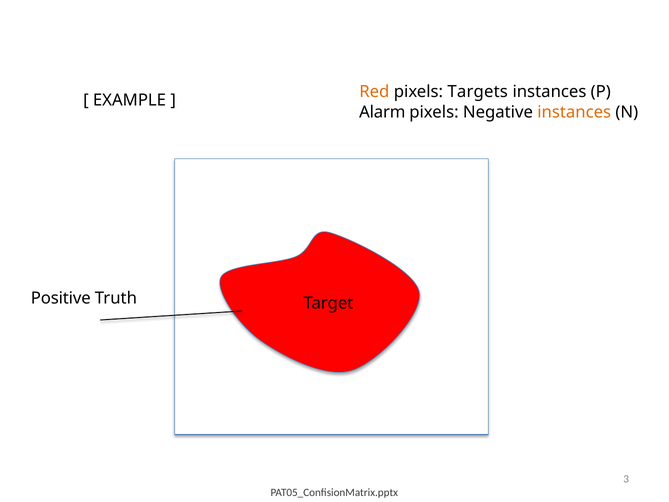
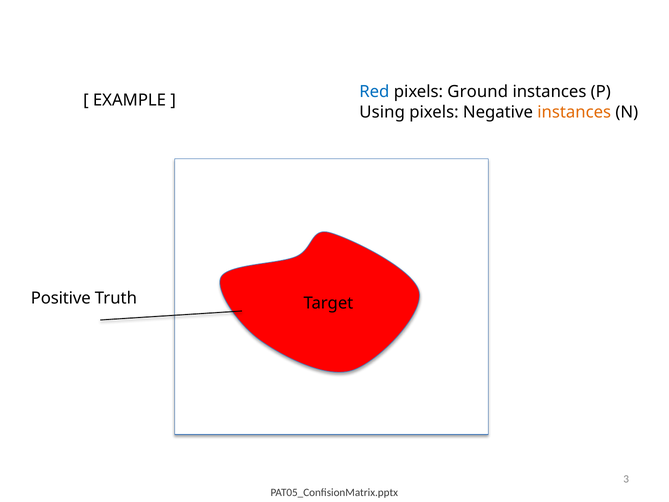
Red colour: orange -> blue
Targets: Targets -> Ground
Alarm: Alarm -> Using
